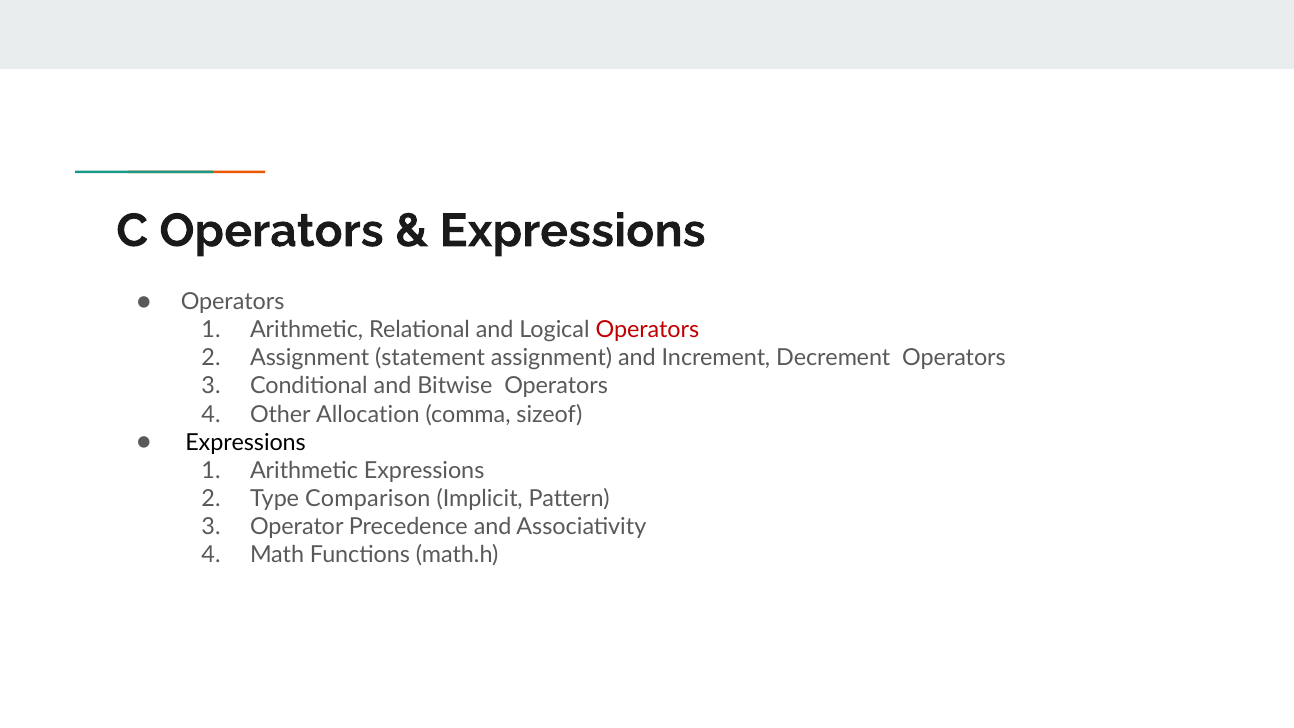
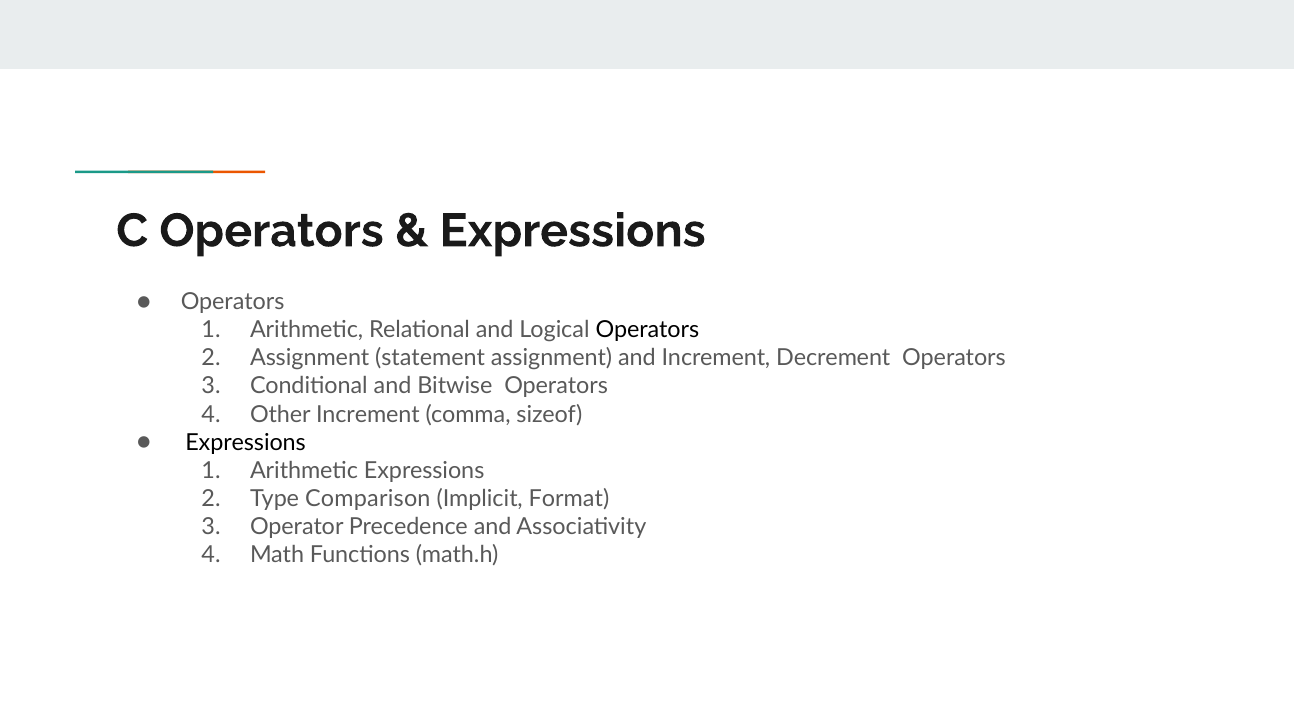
Operators at (647, 330) colour: red -> black
Other Allocation: Allocation -> Increment
Pattern: Pattern -> Format
